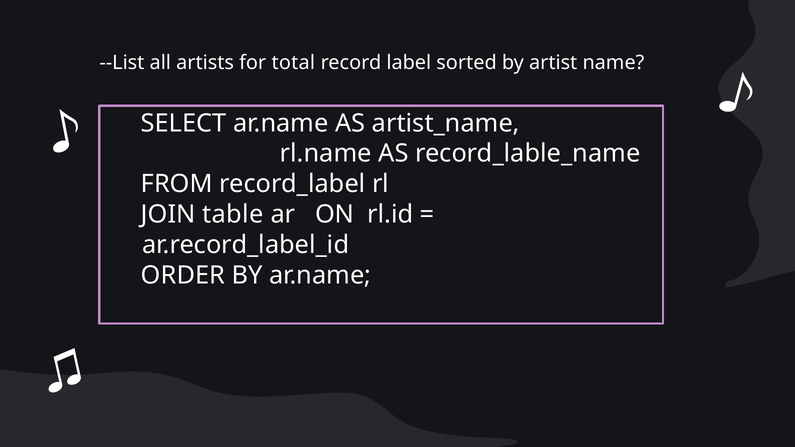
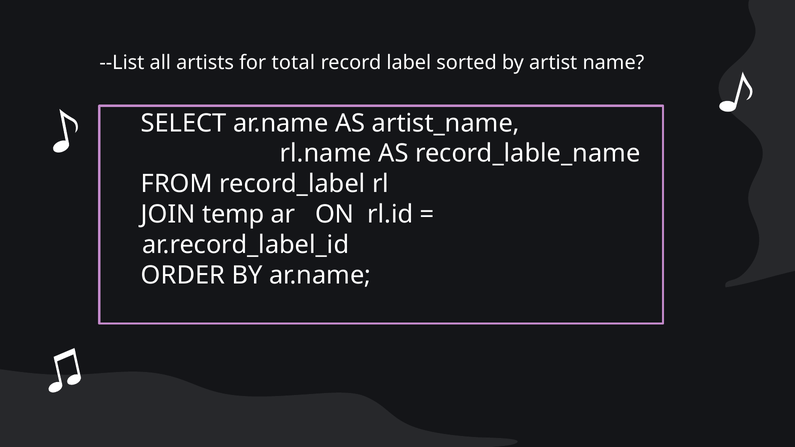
table: table -> temp
